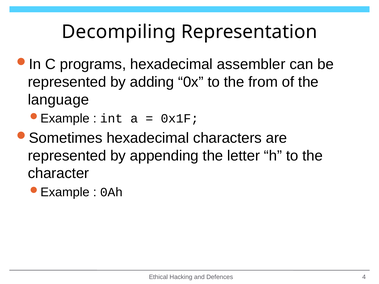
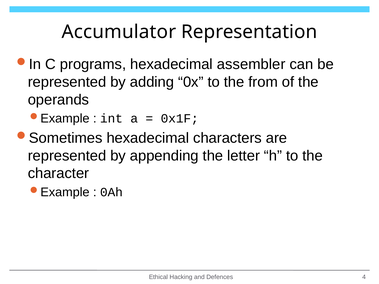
Decompiling: Decompiling -> Accumulator
language: language -> operands
